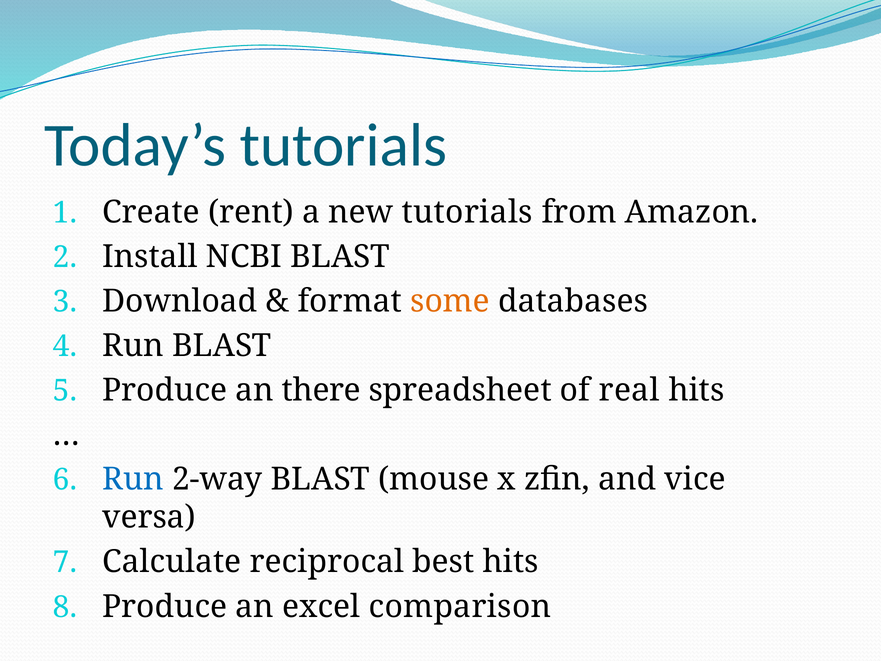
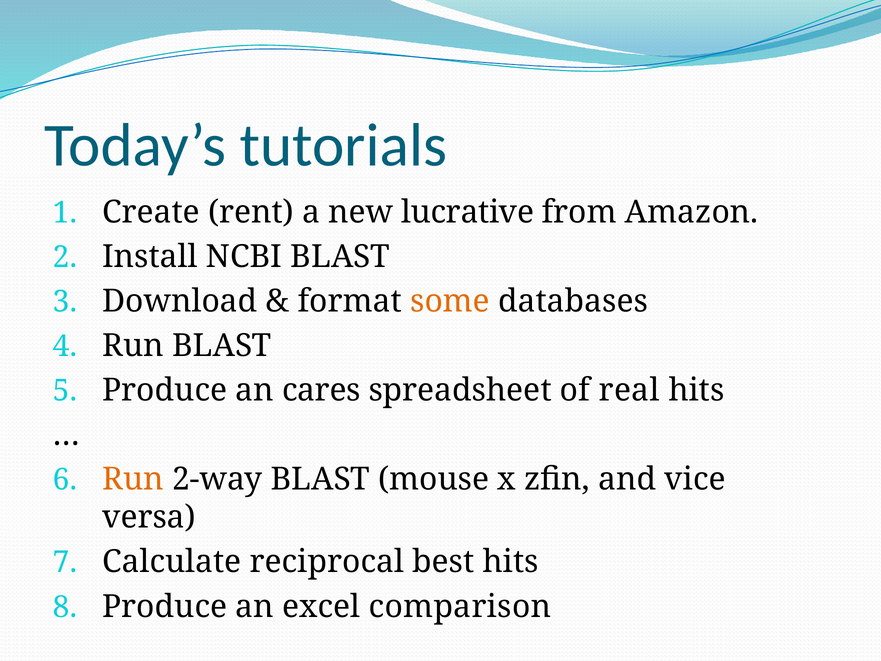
new tutorials: tutorials -> lucrative
there: there -> cares
Run at (133, 479) colour: blue -> orange
